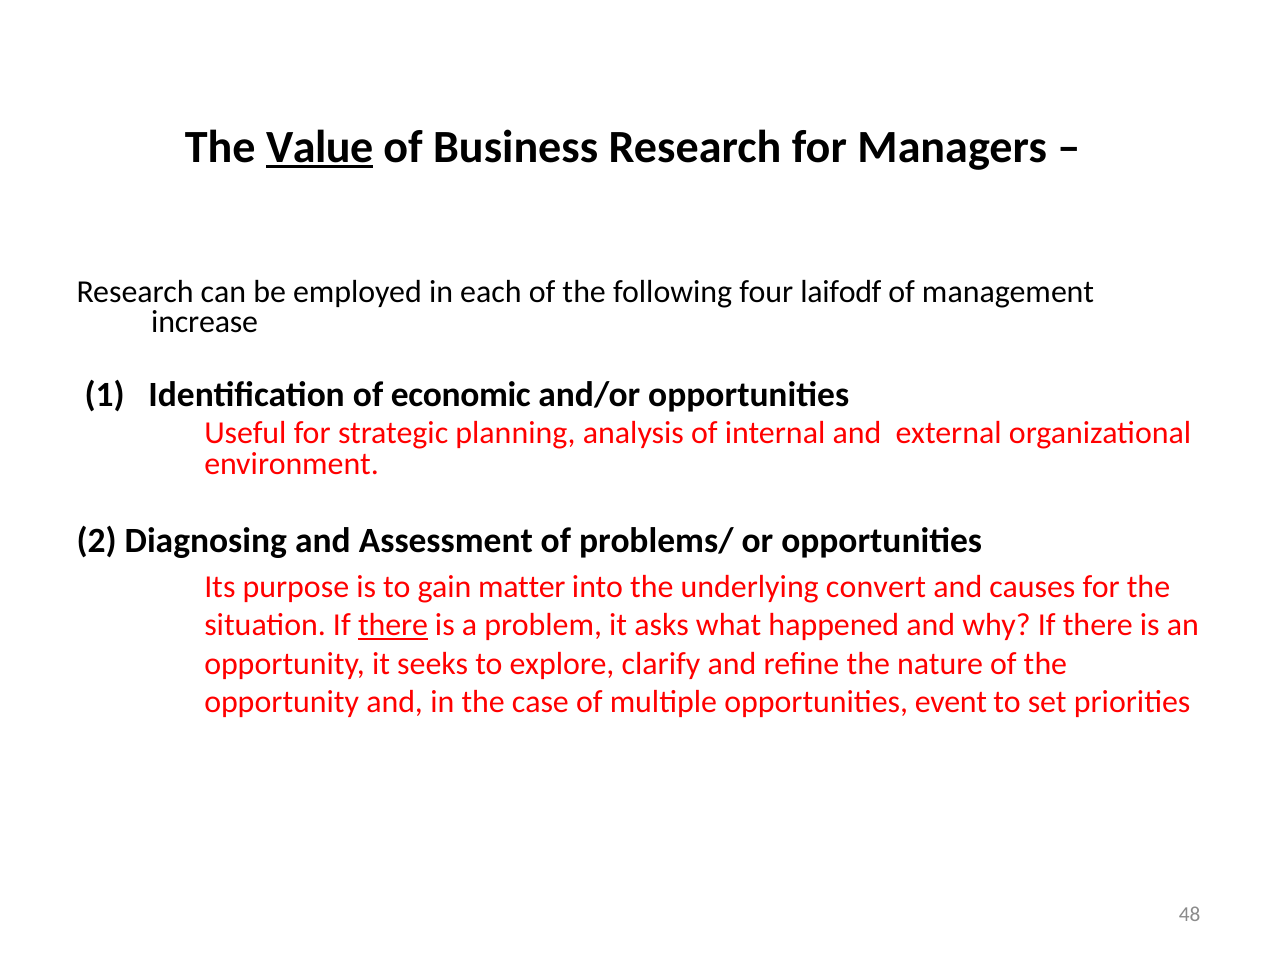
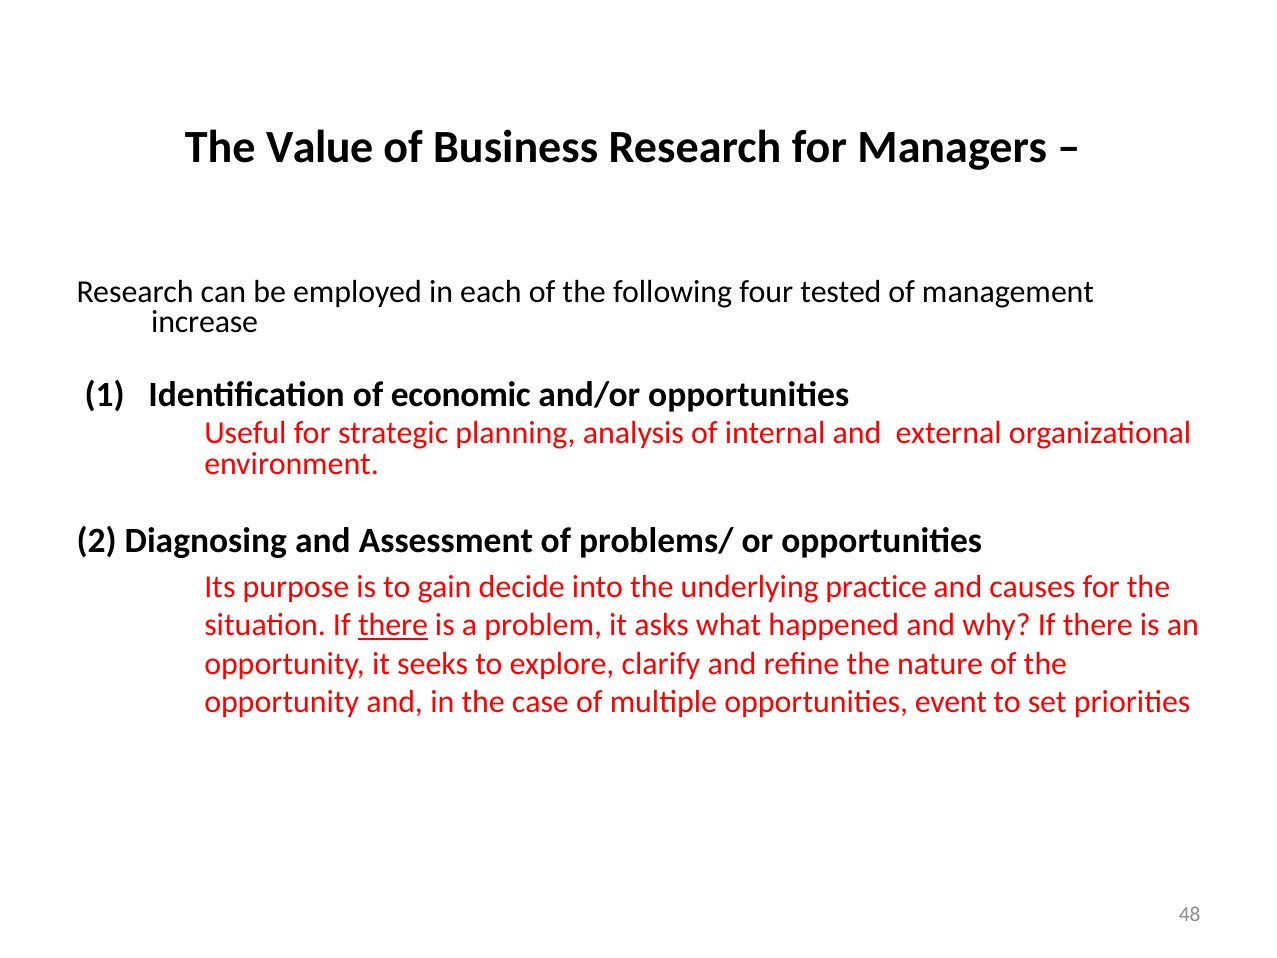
Value underline: present -> none
laifodf: laifodf -> tested
matter: matter -> decide
convert: convert -> practice
